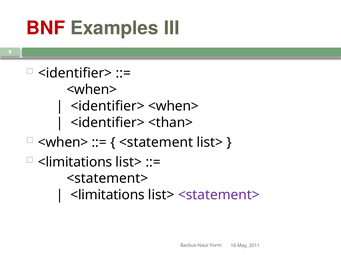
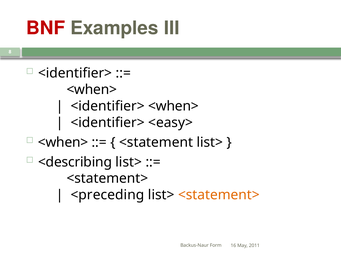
<than>: <than> -> <easy>
<limitations at (75, 162): <limitations -> <describing
<limitations at (108, 195): <limitations -> <preceding
<statement> at (219, 195) colour: purple -> orange
